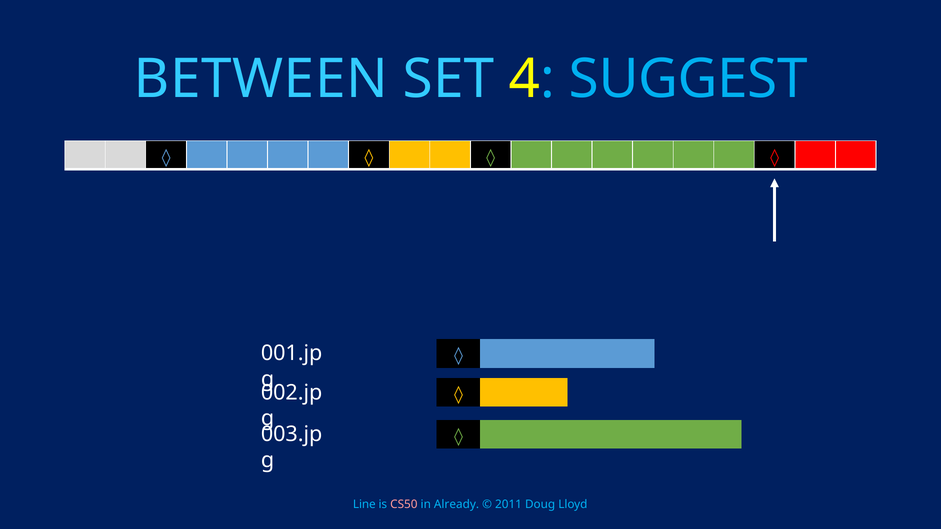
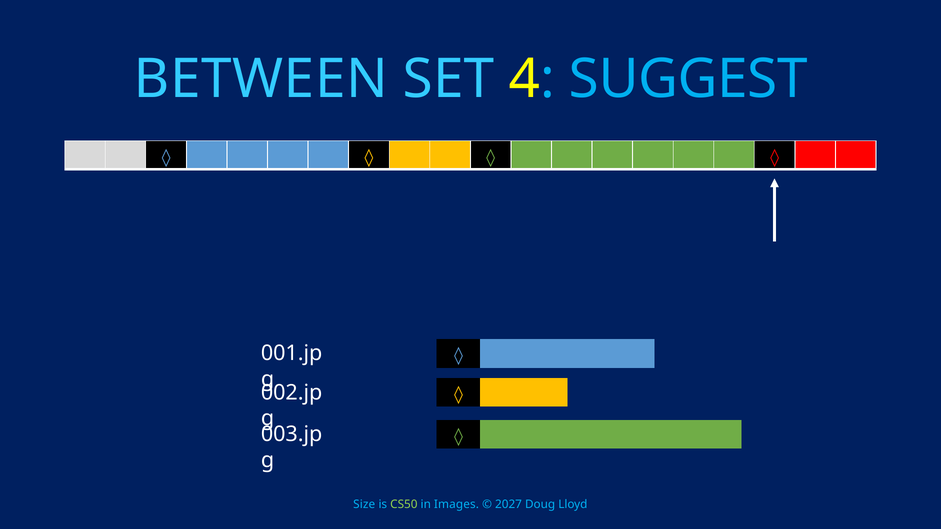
Line: Line -> Size
CS50 colour: pink -> light green
Already: Already -> Images
2011: 2011 -> 2027
